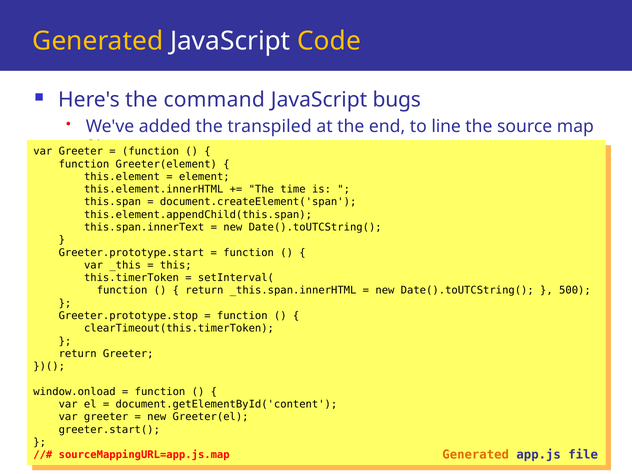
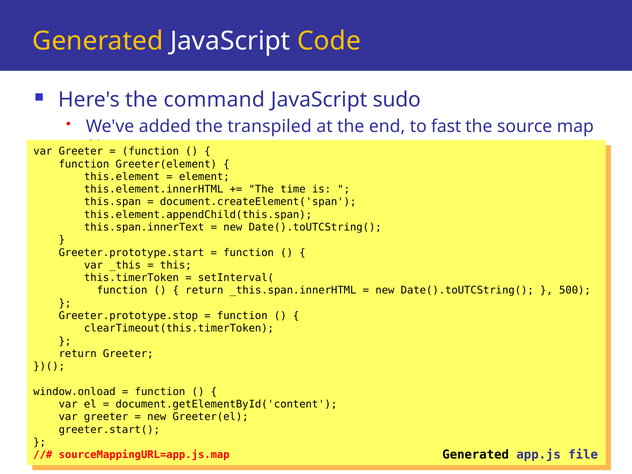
bugs: bugs -> sudo
line: line -> fast
Generated at (476, 455) colour: orange -> black
